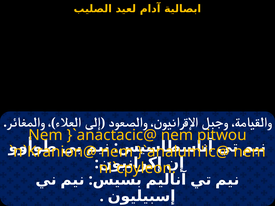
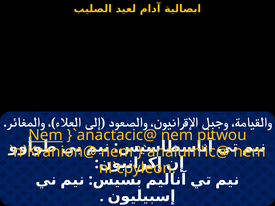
Nem at (45, 135) underline: none -> present
